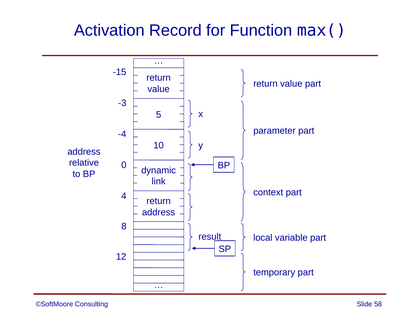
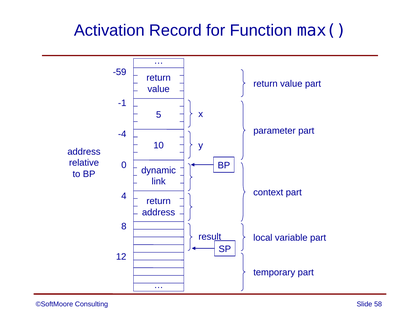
-15: -15 -> -59
-3: -3 -> -1
